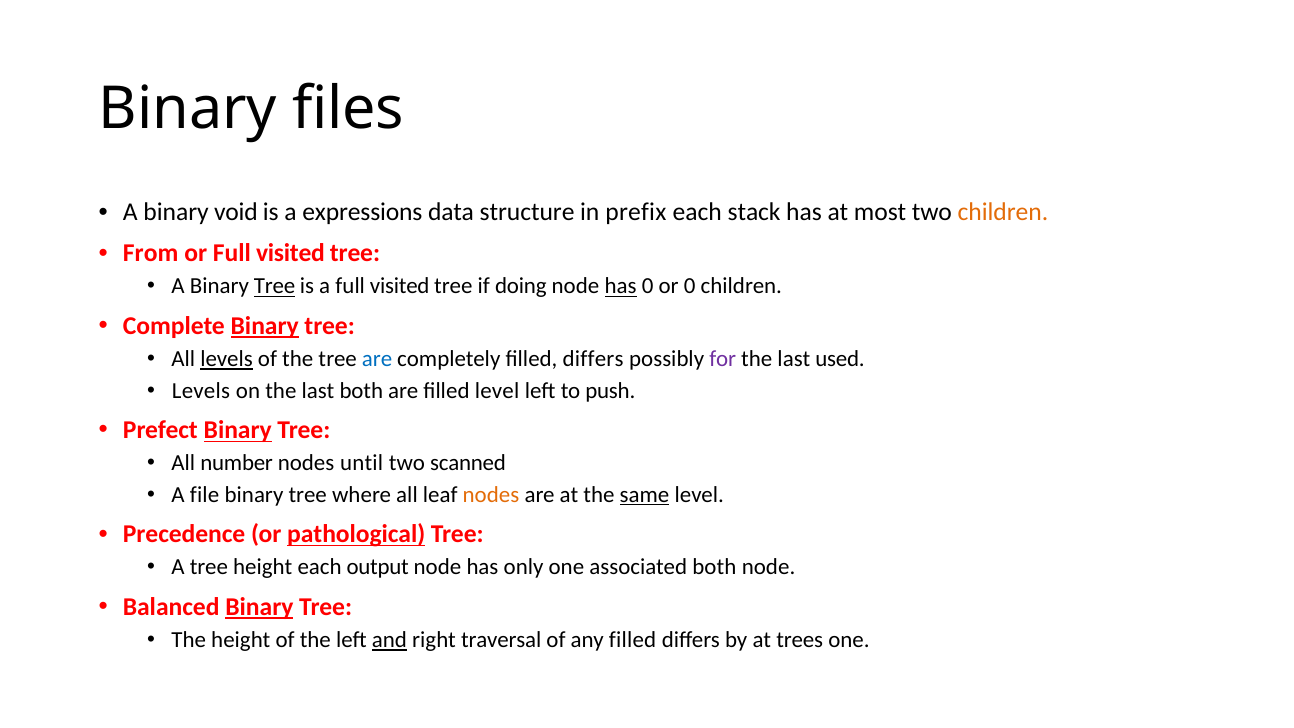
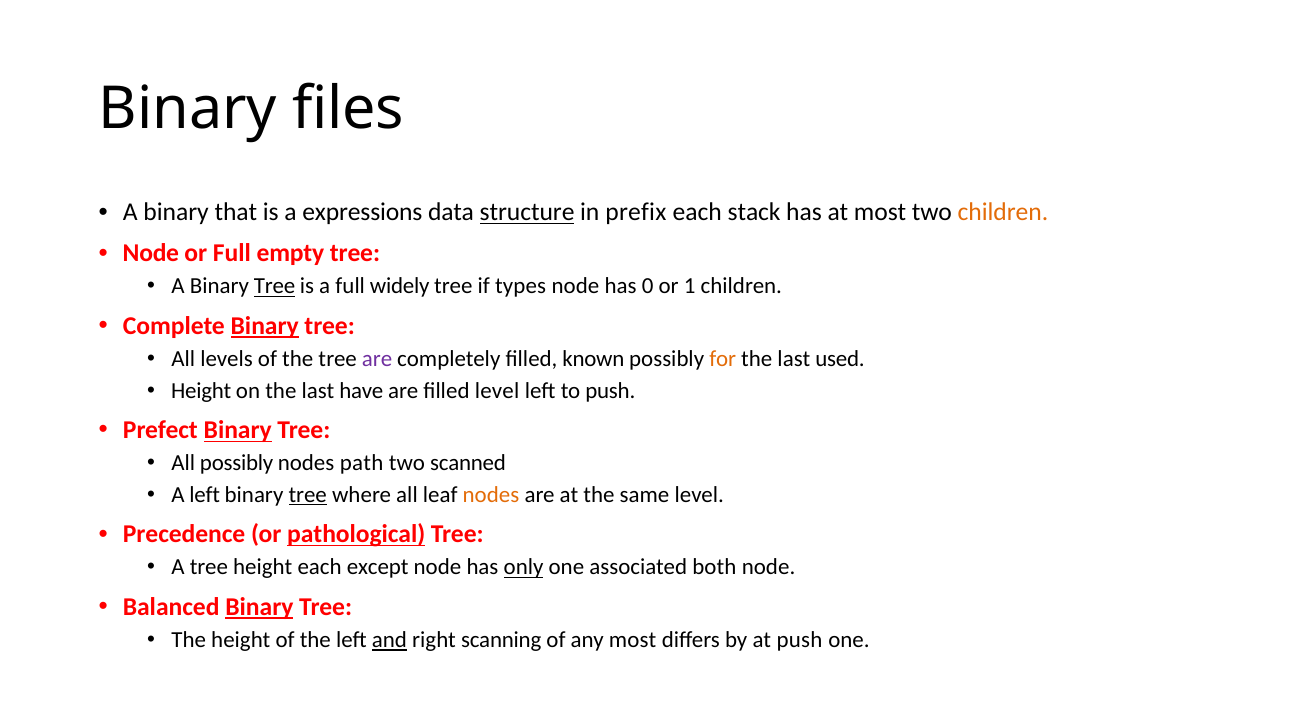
void: void -> that
structure underline: none -> present
From at (151, 253): From -> Node
or Full visited: visited -> empty
a full visited: visited -> widely
doing: doing -> types
has at (621, 286) underline: present -> none
or 0: 0 -> 1
levels at (227, 359) underline: present -> none
are at (377, 359) colour: blue -> purple
completely filled differs: differs -> known
for colour: purple -> orange
Levels at (201, 390): Levels -> Height
last both: both -> have
All number: number -> possibly
until: until -> path
A file: file -> left
tree at (308, 495) underline: none -> present
same underline: present -> none
output: output -> except
only underline: none -> present
traversal: traversal -> scanning
any filled: filled -> most
at trees: trees -> push
